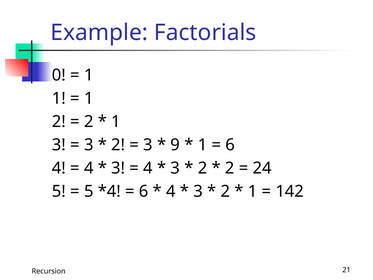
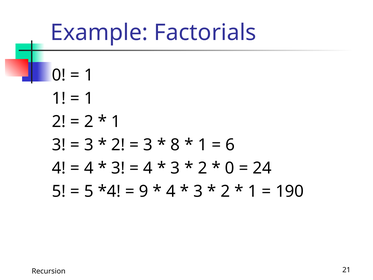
9: 9 -> 8
2 at (230, 168): 2 -> 0
6 at (144, 191): 6 -> 9
142: 142 -> 190
